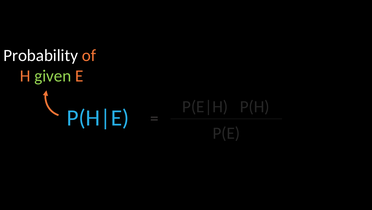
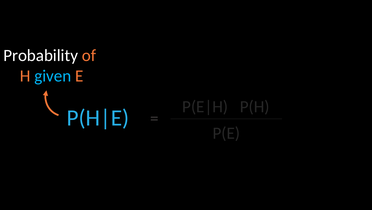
given colour: light green -> light blue
